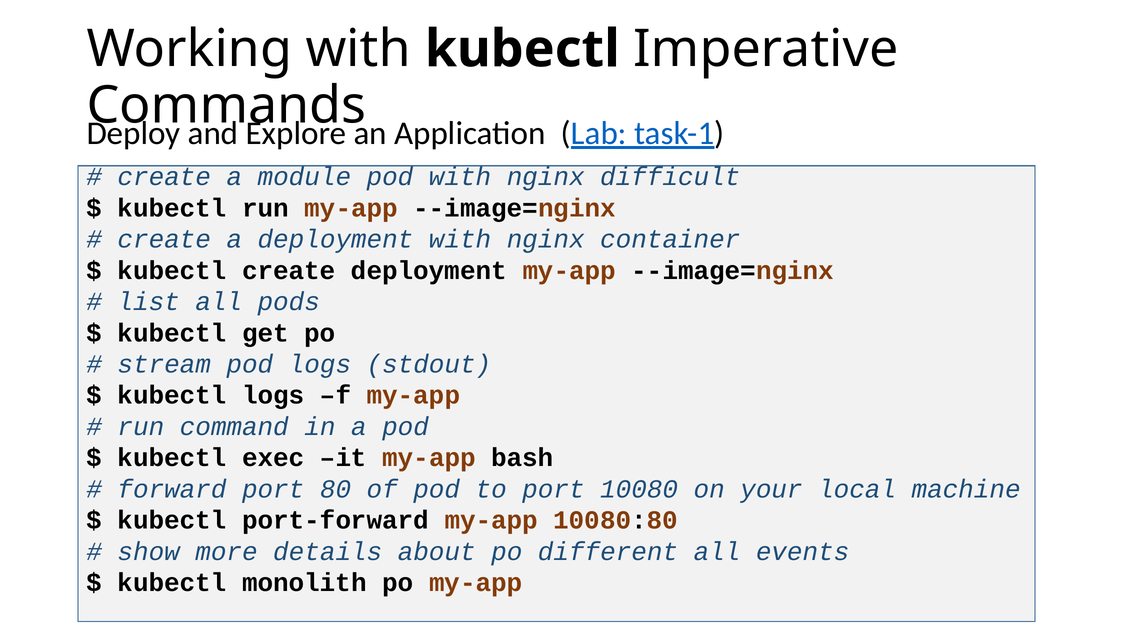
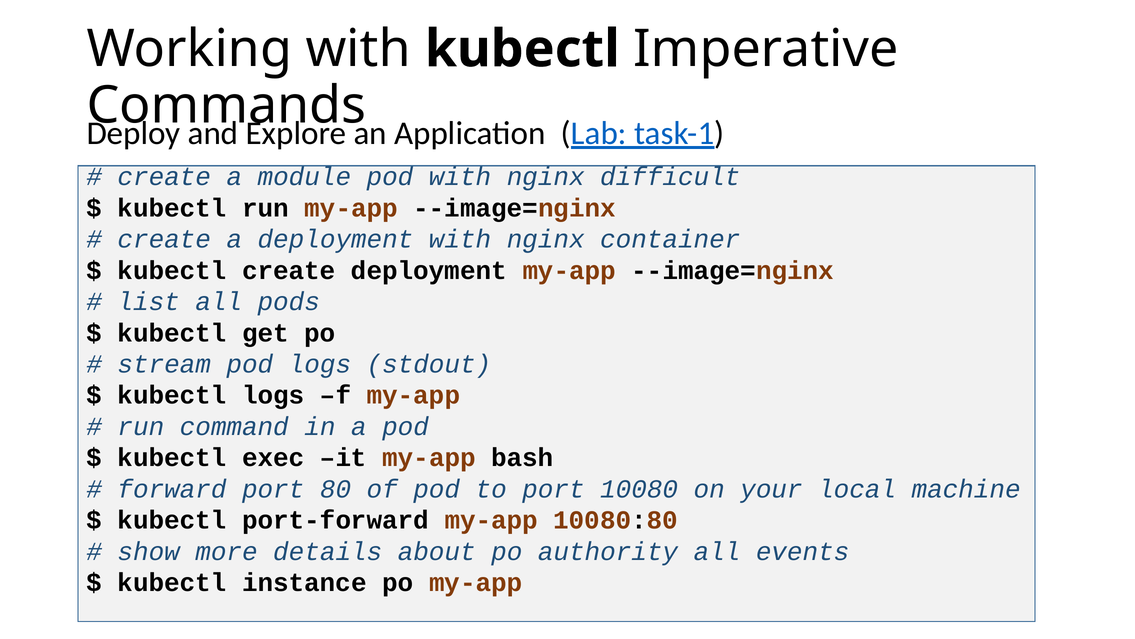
different: different -> authority
monolith: monolith -> instance
